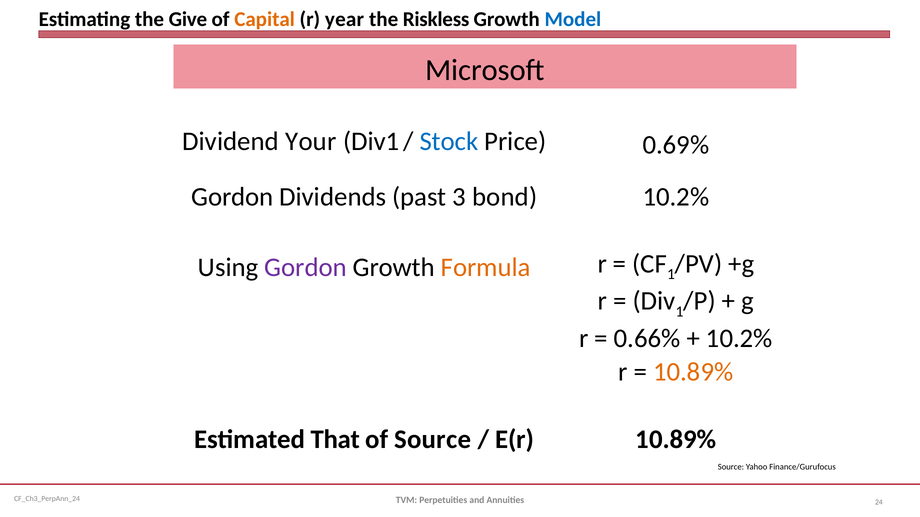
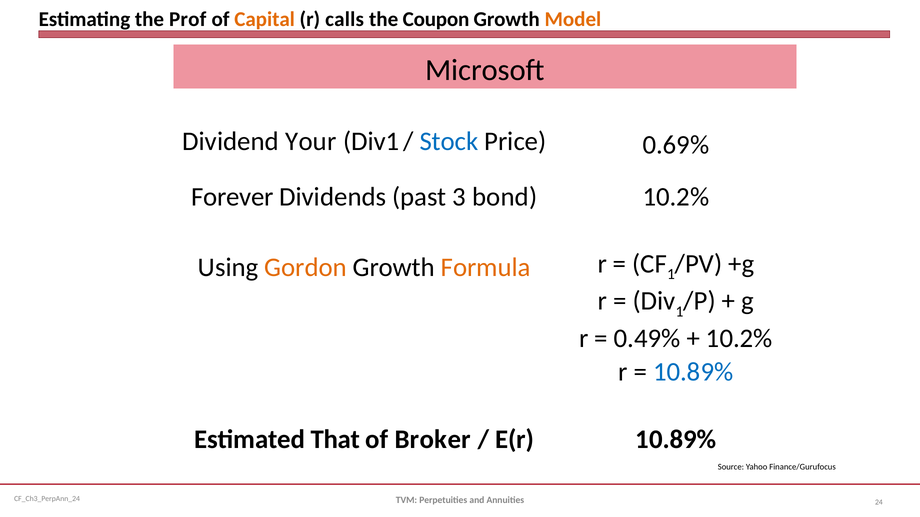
Give: Give -> Prof
year: year -> calls
Riskless: Riskless -> Coupon
Model colour: blue -> orange
Gordon at (232, 197): Gordon -> Forever
Gordon at (306, 268) colour: purple -> orange
0.66%: 0.66% -> 0.49%
10.89% at (693, 372) colour: orange -> blue
of Source: Source -> Broker
